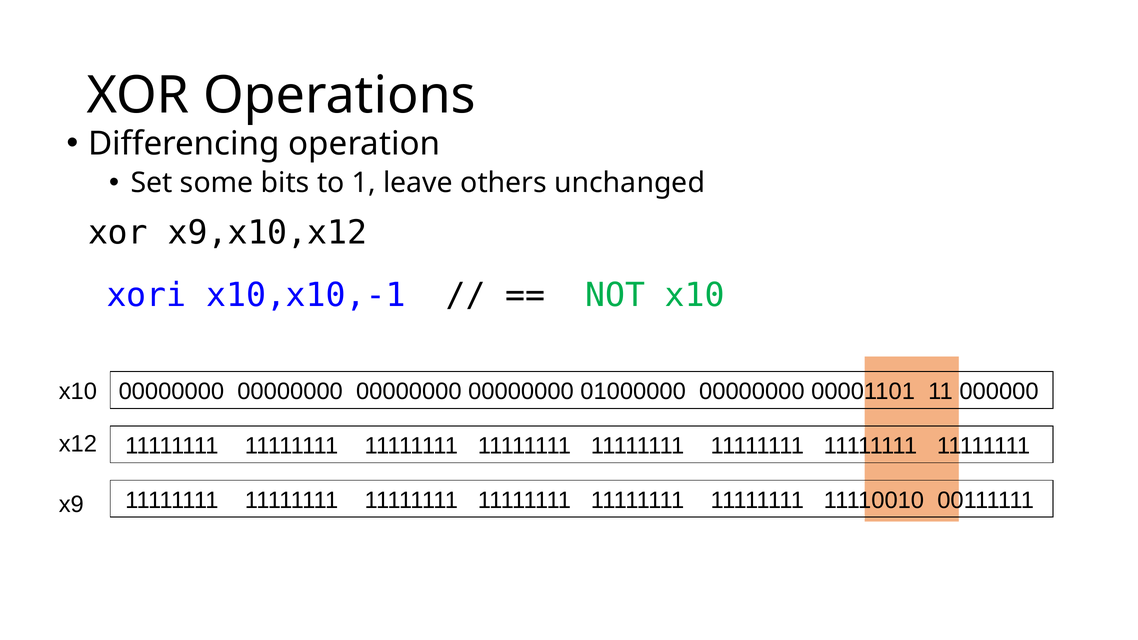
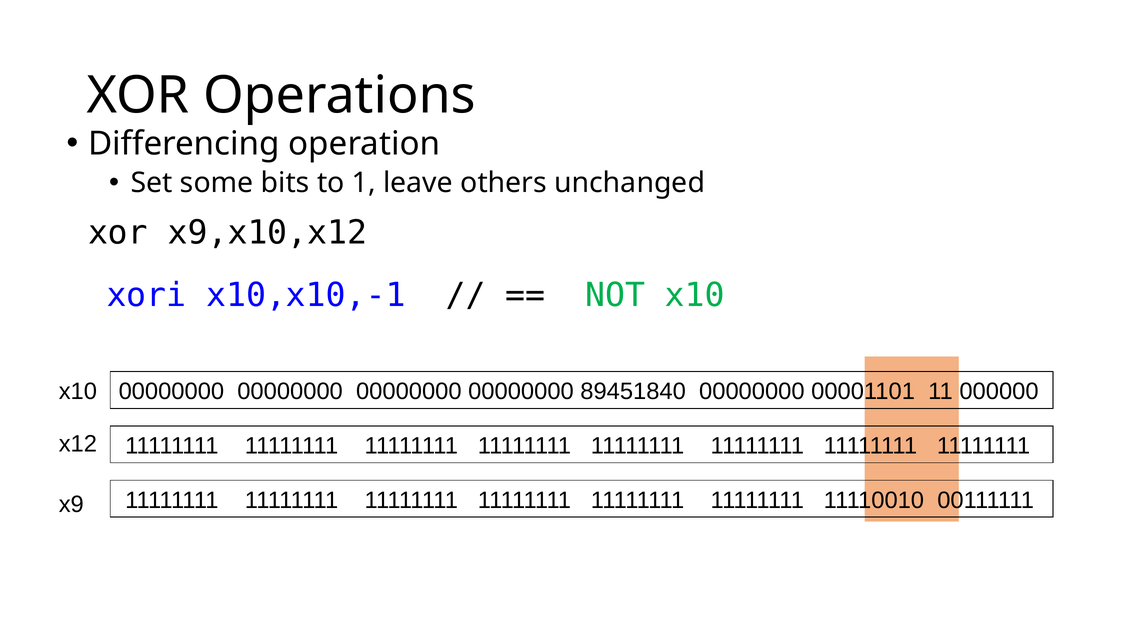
01000000: 01000000 -> 89451840
